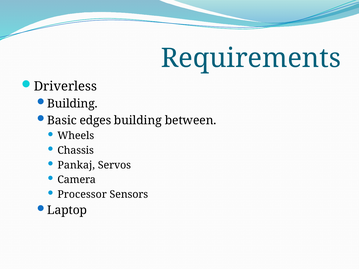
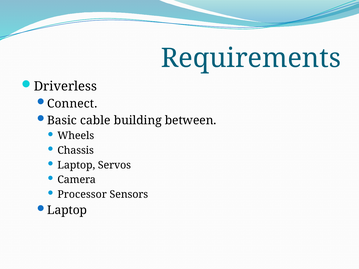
Building at (72, 104): Building -> Connect
edges: edges -> cable
Pankaj at (76, 165): Pankaj -> Laptop
